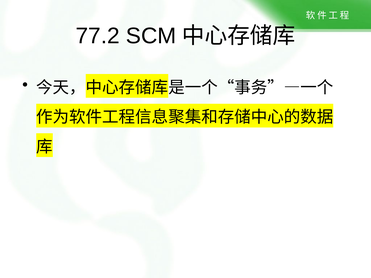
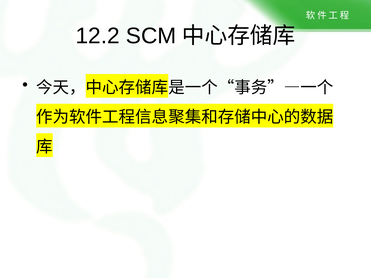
77.2: 77.2 -> 12.2
